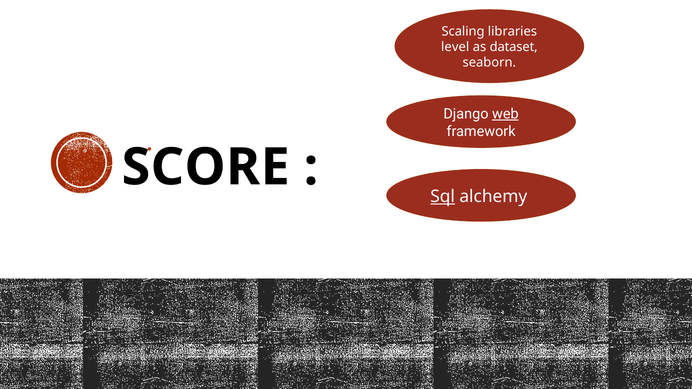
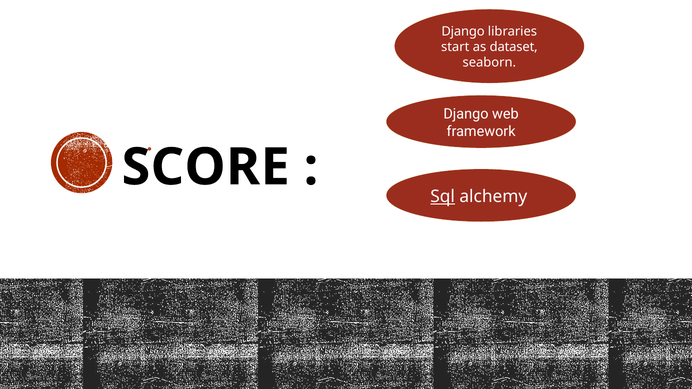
Scaling at (463, 31): Scaling -> Django
level: level -> start
web underline: present -> none
